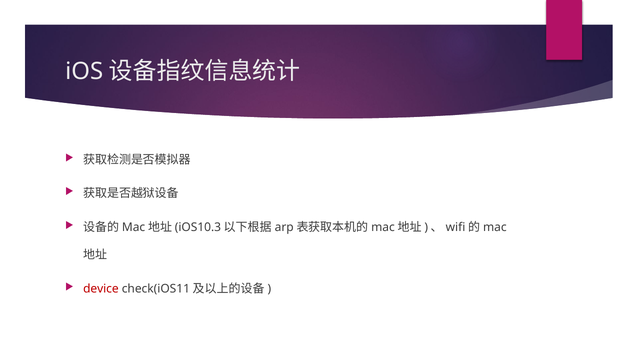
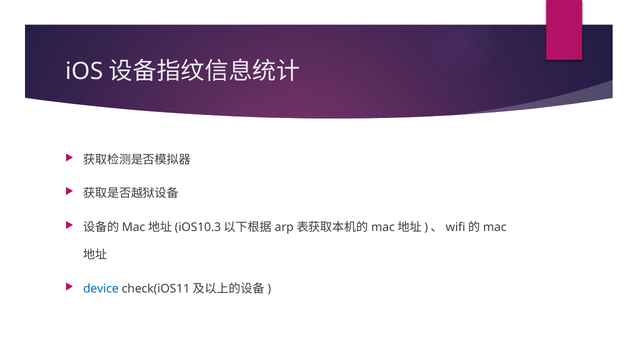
device colour: red -> blue
